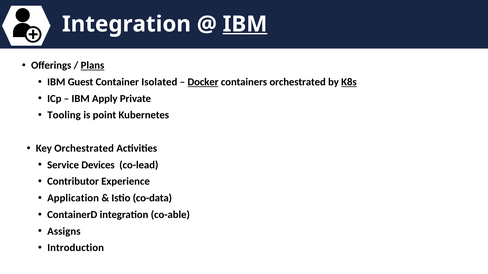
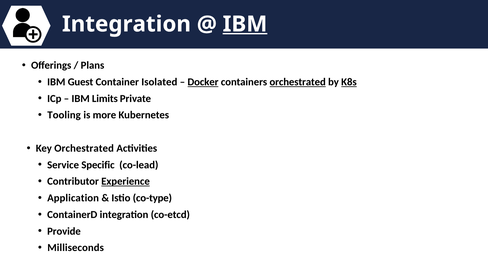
Plans underline: present -> none
orchestrated at (298, 82) underline: none -> present
Apply: Apply -> Limits
point: point -> more
Devices: Devices -> Specific
Experience underline: none -> present
co-data: co-data -> co-type
co-able: co-able -> co-etcd
Assigns: Assigns -> Provide
Introduction: Introduction -> Milliseconds
